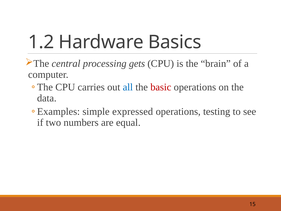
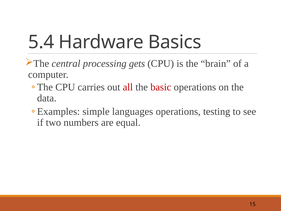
1.2: 1.2 -> 5.4
all colour: blue -> red
expressed: expressed -> languages
